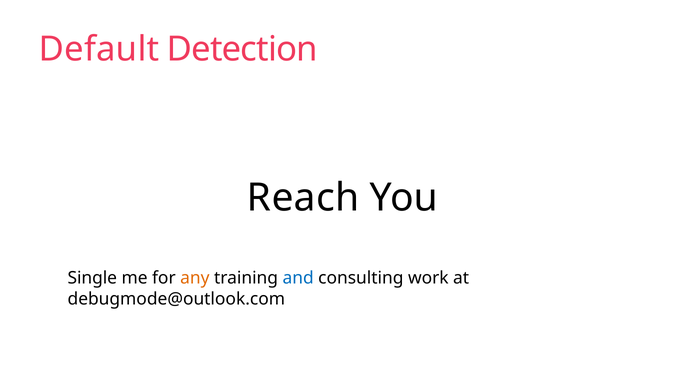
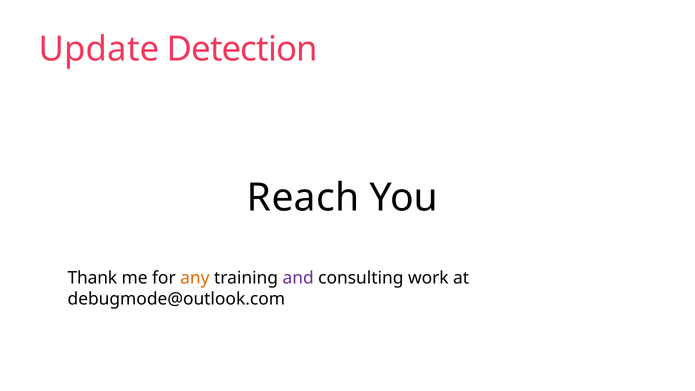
Default: Default -> Update
Single: Single -> Thank
and colour: blue -> purple
